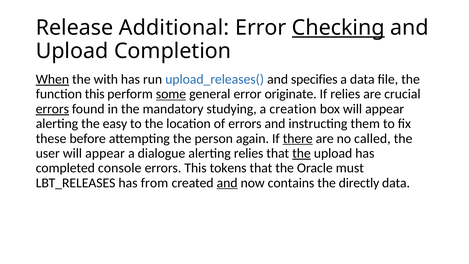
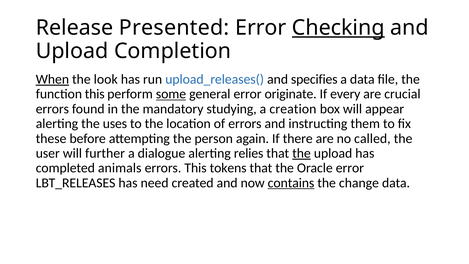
Additional: Additional -> Presented
with: with -> look
If relies: relies -> every
errors at (52, 109) underline: present -> none
easy: easy -> uses
there underline: present -> none
user will appear: appear -> further
console: console -> animals
Oracle must: must -> error
from: from -> need
and at (227, 183) underline: present -> none
contains underline: none -> present
directly: directly -> change
